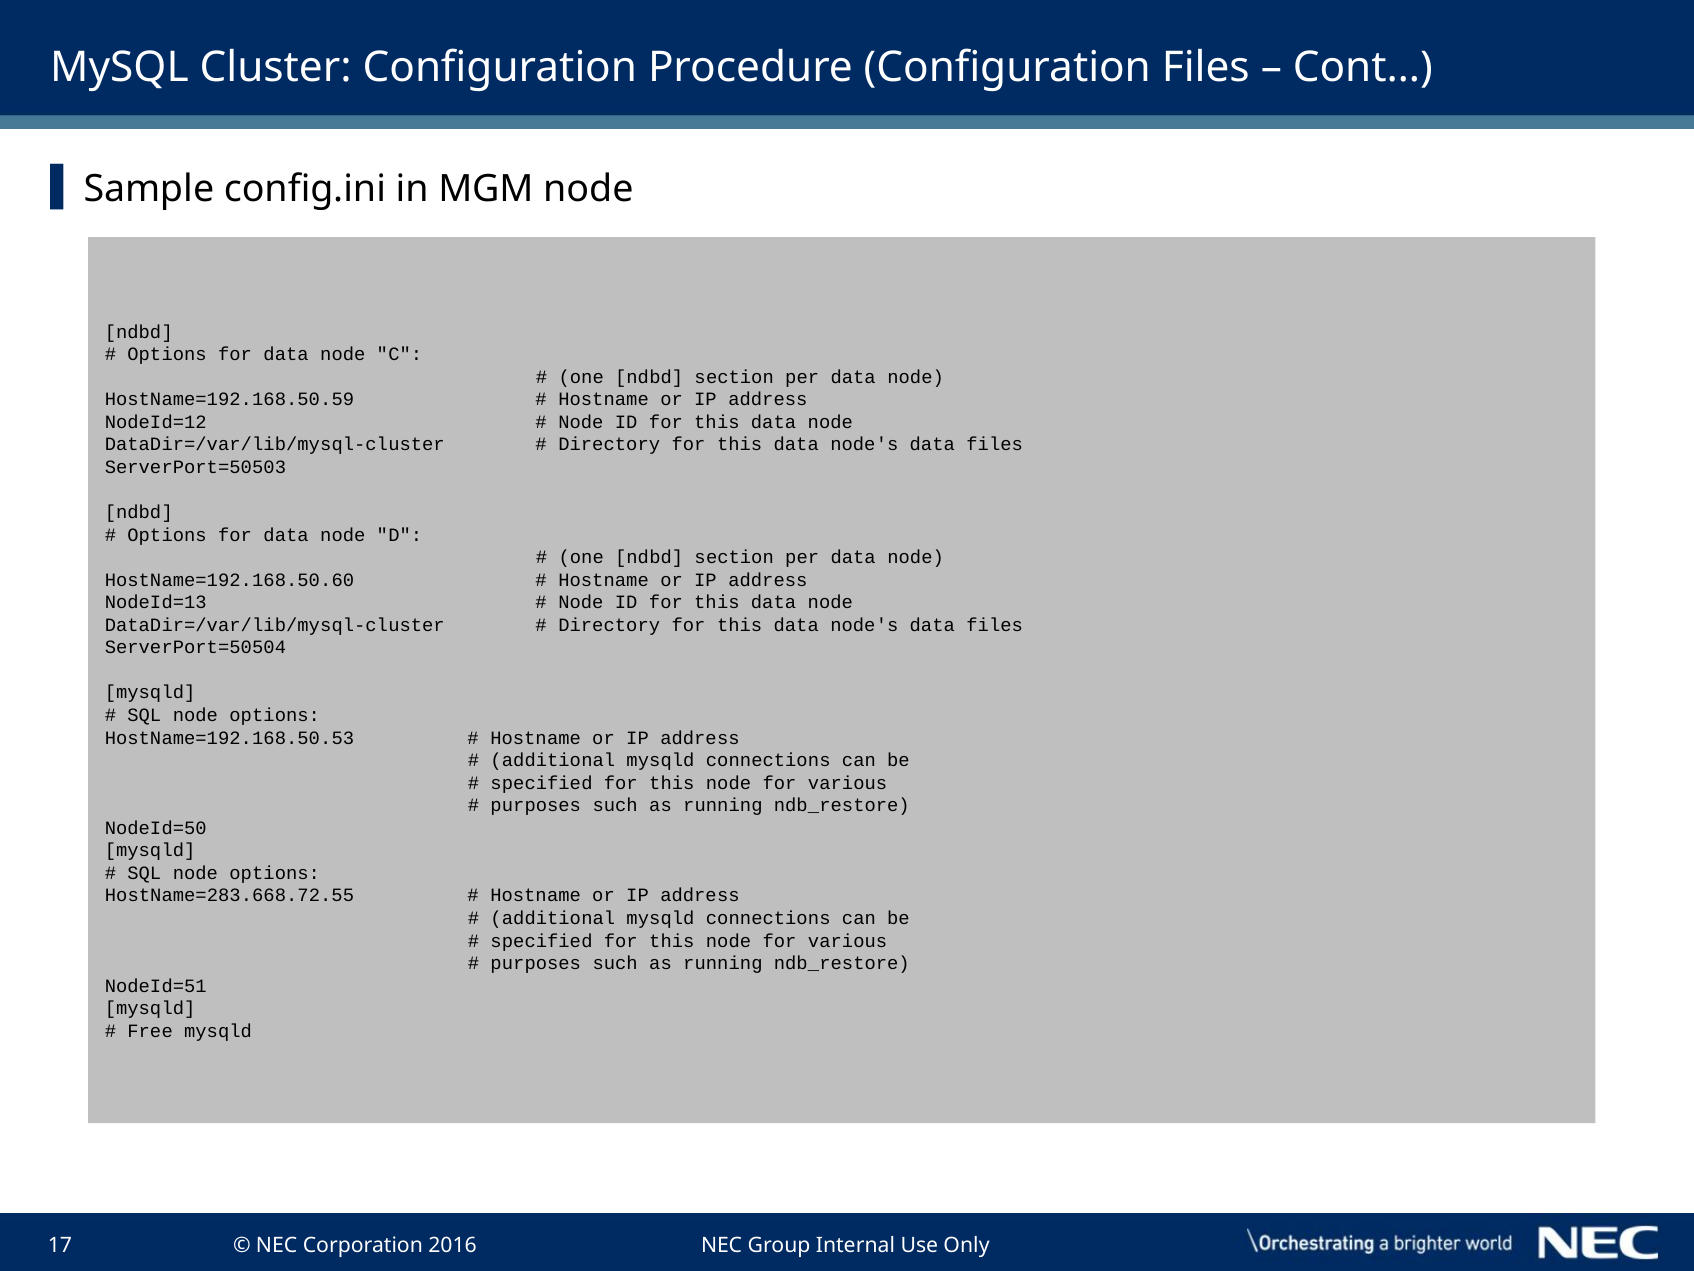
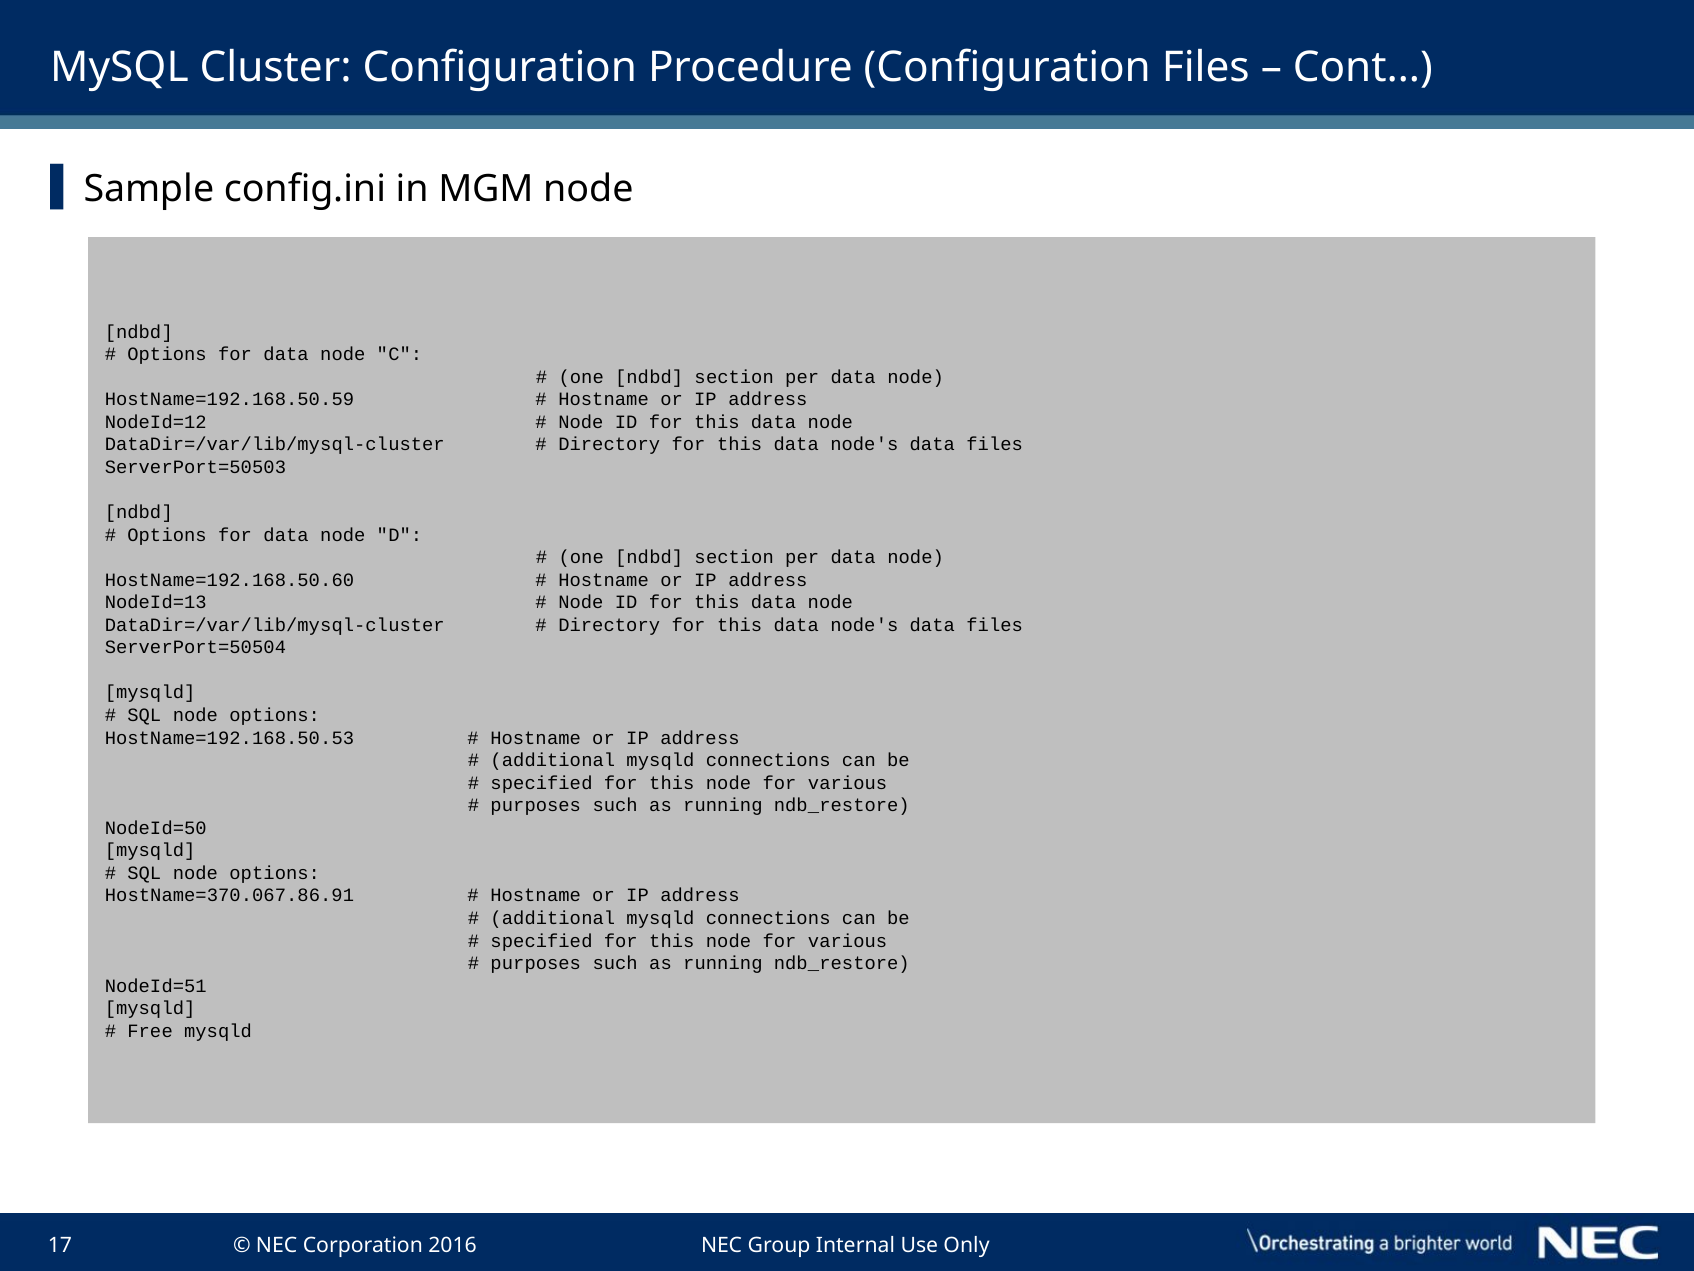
HostName=283.668.72.55: HostName=283.668.72.55 -> HostName=370.067.86.91
